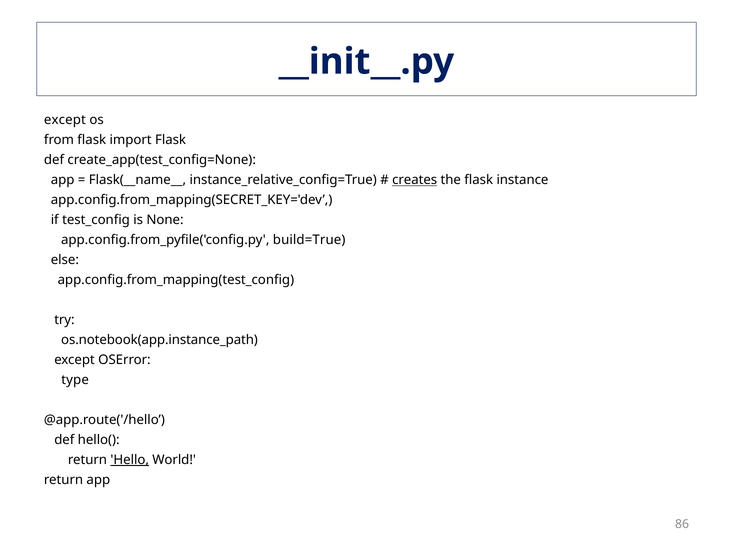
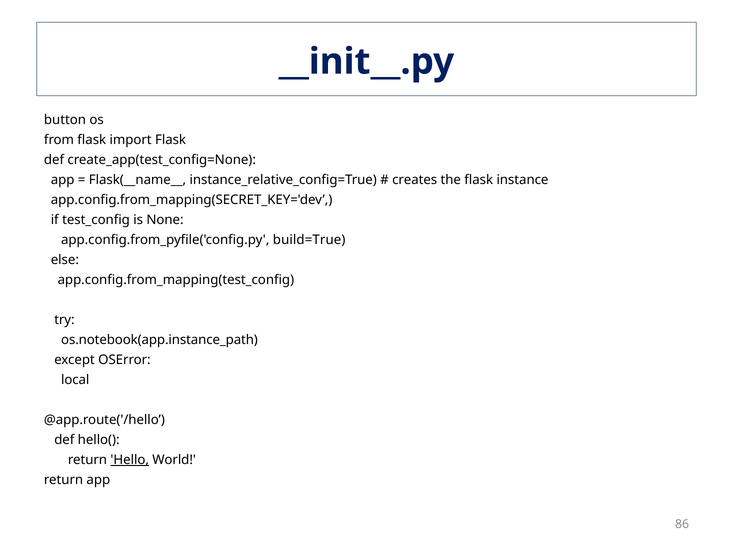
except at (65, 120): except -> button
creates underline: present -> none
type: type -> local
